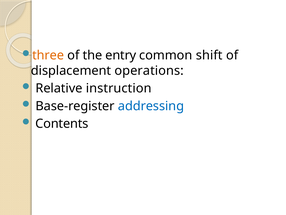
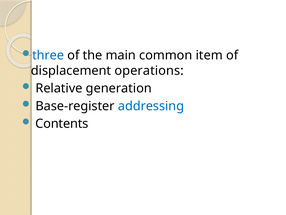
three colour: orange -> blue
entry: entry -> main
shift: shift -> item
instruction: instruction -> generation
